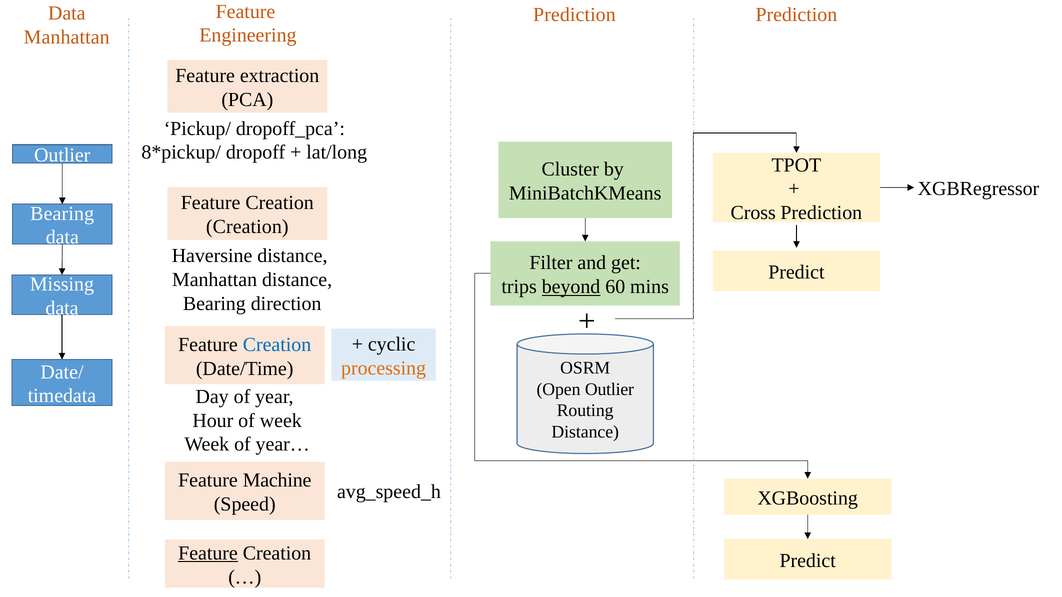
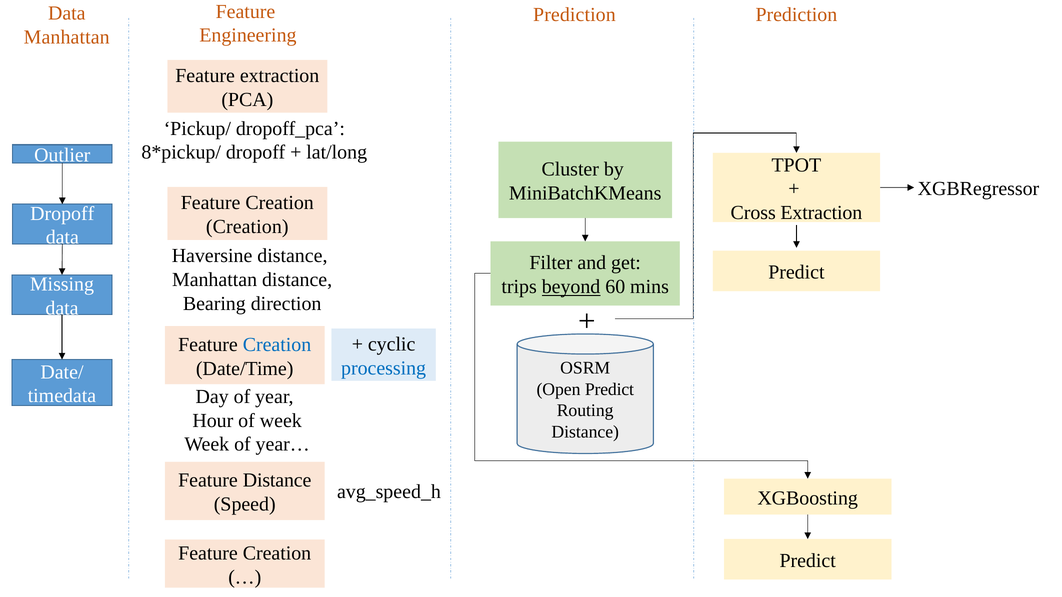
Cross Prediction: Prediction -> Extraction
Bearing at (62, 214): Bearing -> Dropoff
processing colour: orange -> blue
Open Outlier: Outlier -> Predict
Feature Machine: Machine -> Distance
Feature at (208, 553) underline: present -> none
